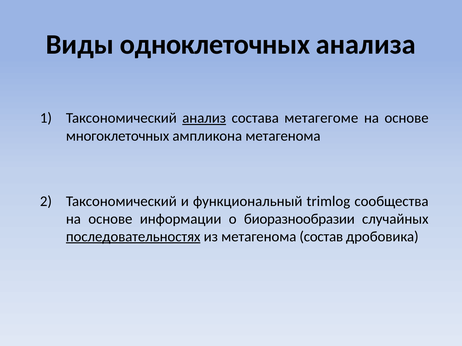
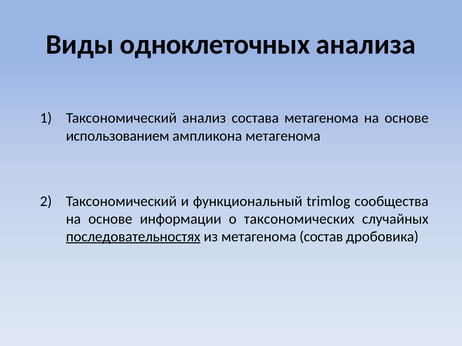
анализ underline: present -> none
состава метагегоме: метагегоме -> метагенома
многоклеточных: многоклеточных -> использованием
биоразнообразии: биоразнообразии -> таксономических
